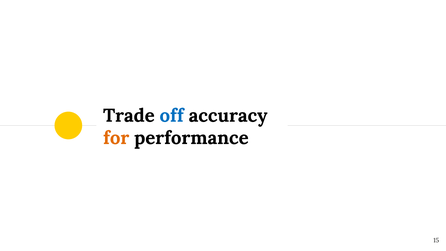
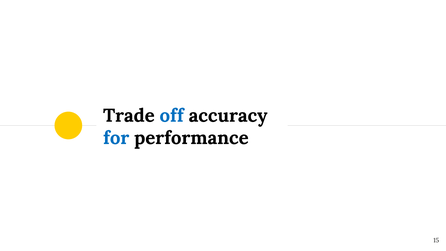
for colour: orange -> blue
